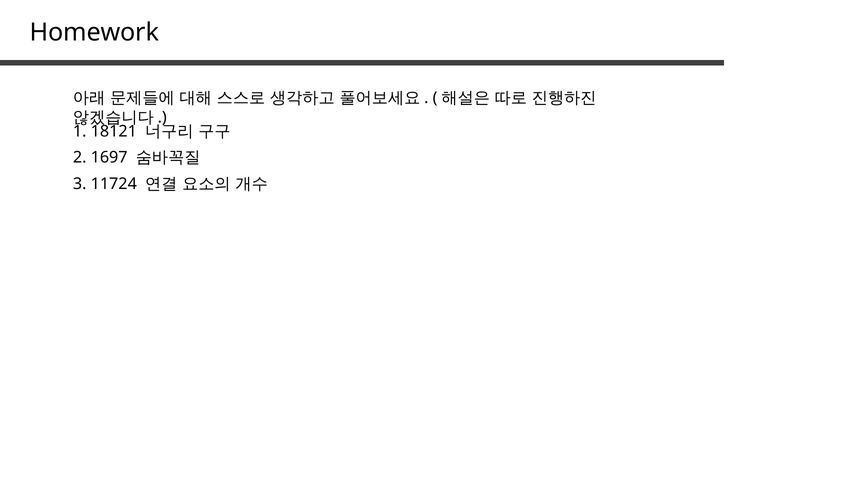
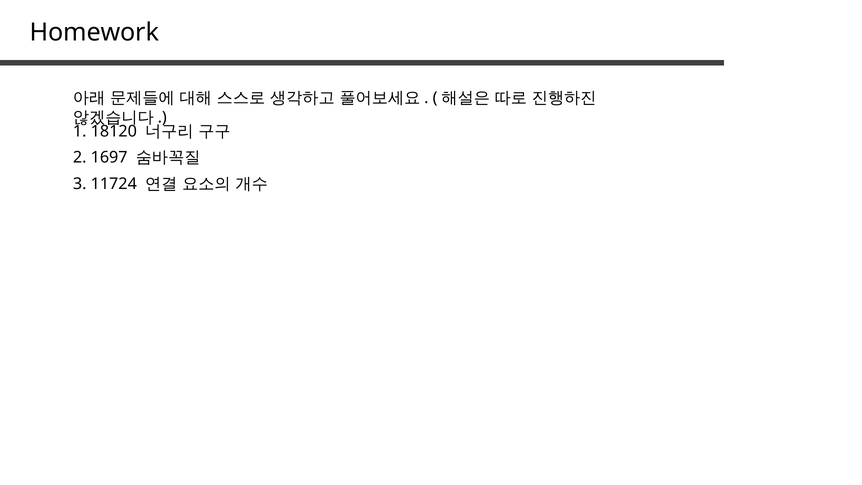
18121: 18121 -> 18120
